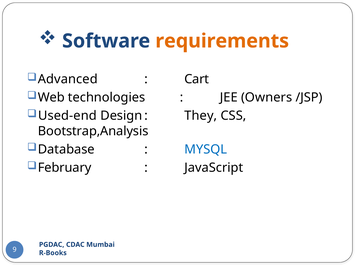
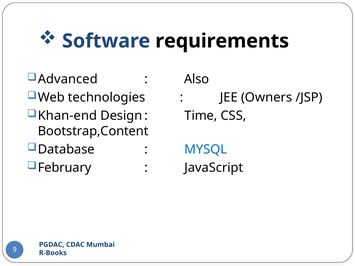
requirements colour: orange -> black
Cart: Cart -> Also
Used-end: Used-end -> Khan-end
They: They -> Time
Bootstrap,Analysis: Bootstrap,Analysis -> Bootstrap,Content
